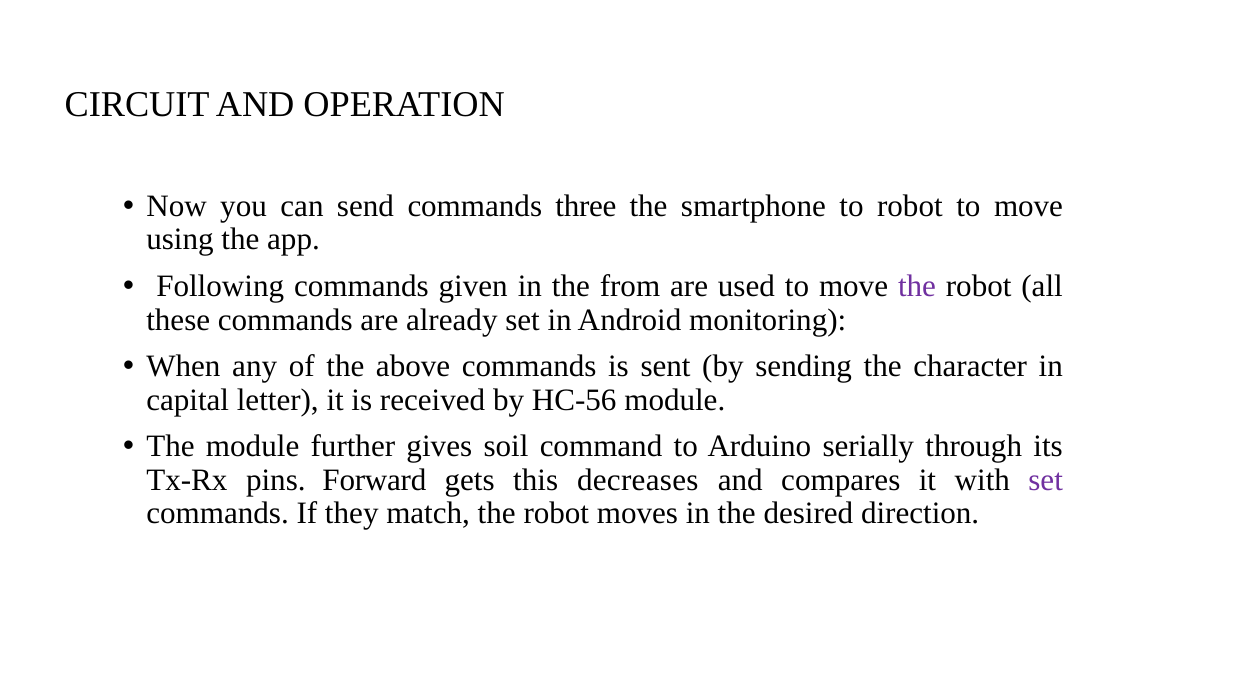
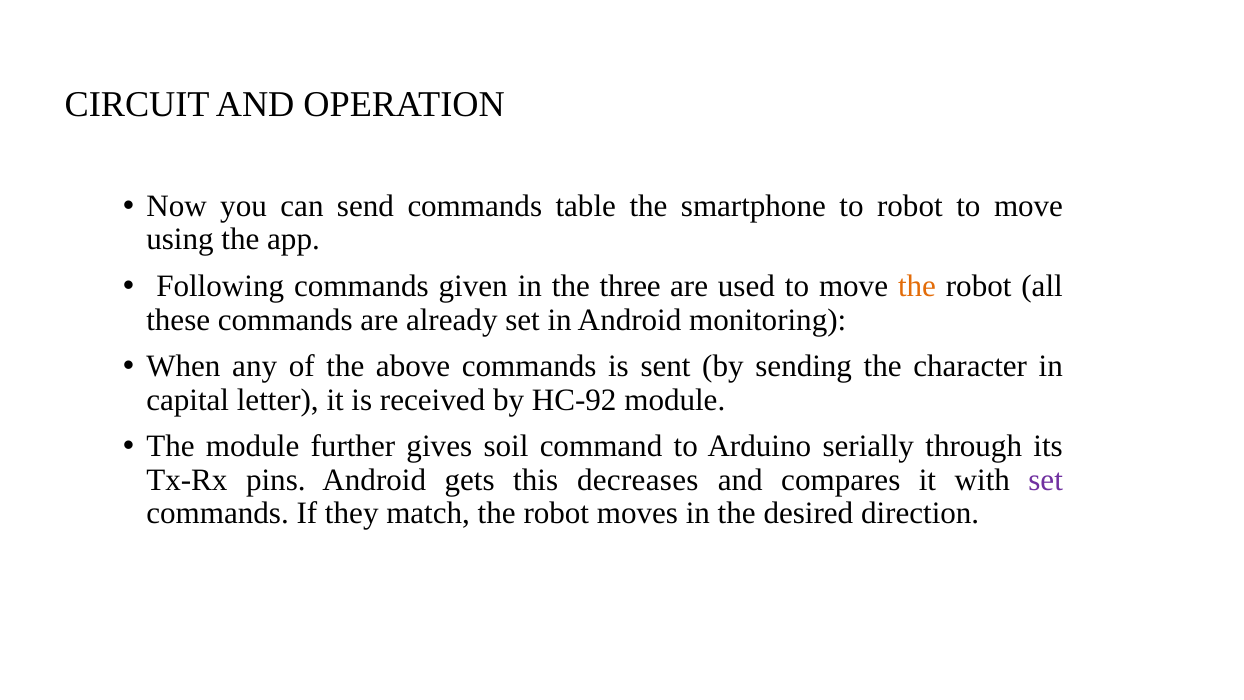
three: three -> table
from: from -> three
the at (917, 286) colour: purple -> orange
HC-56: HC-56 -> HC-92
pins Forward: Forward -> Android
